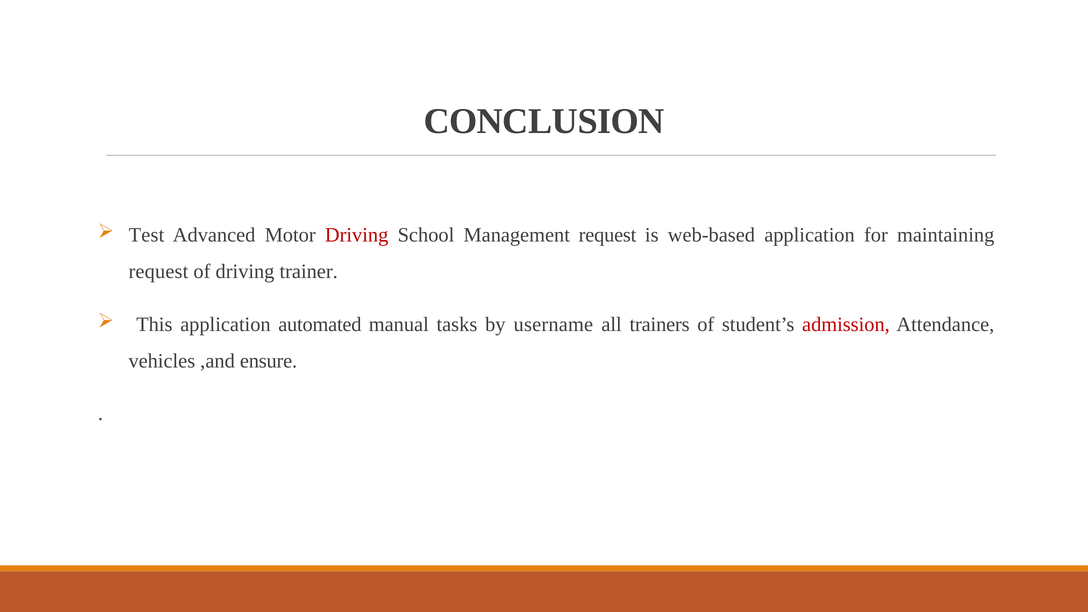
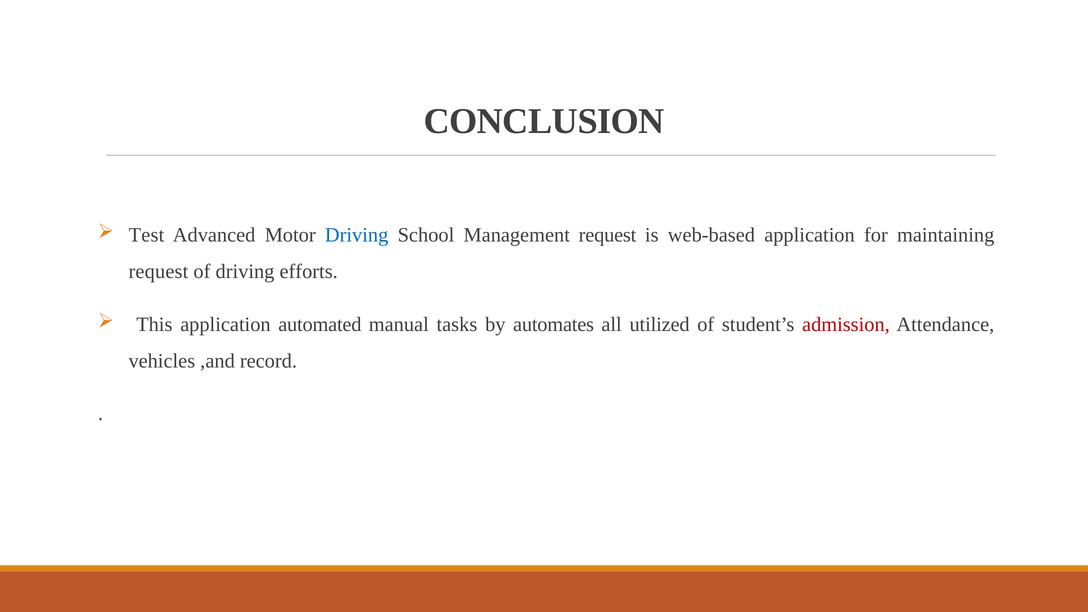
Driving at (357, 235) colour: red -> blue
trainer: trainer -> efforts
username: username -> automates
trainers: trainers -> utilized
ensure: ensure -> record
